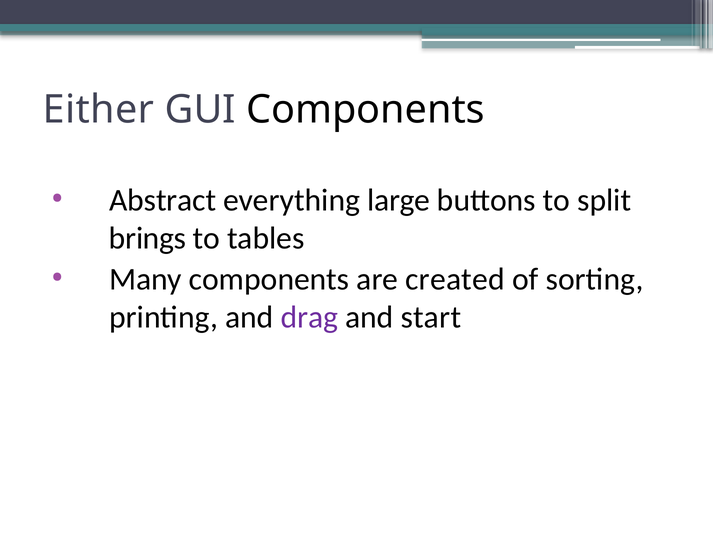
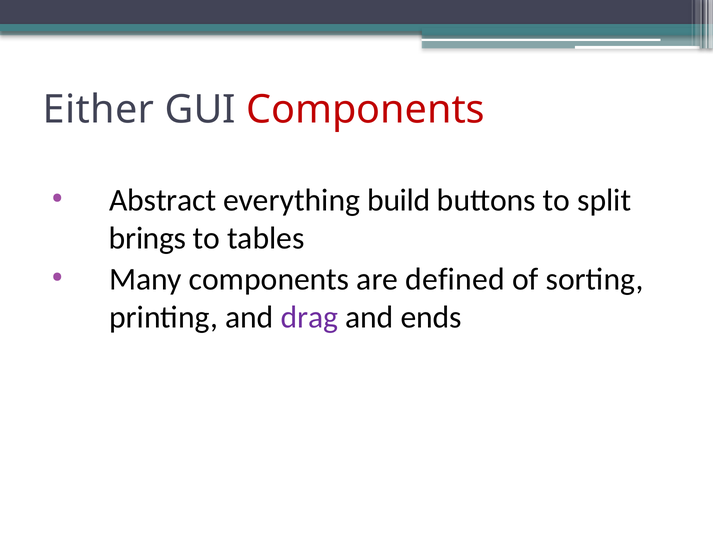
Components at (365, 110) colour: black -> red
large: large -> build
created: created -> defined
start: start -> ends
